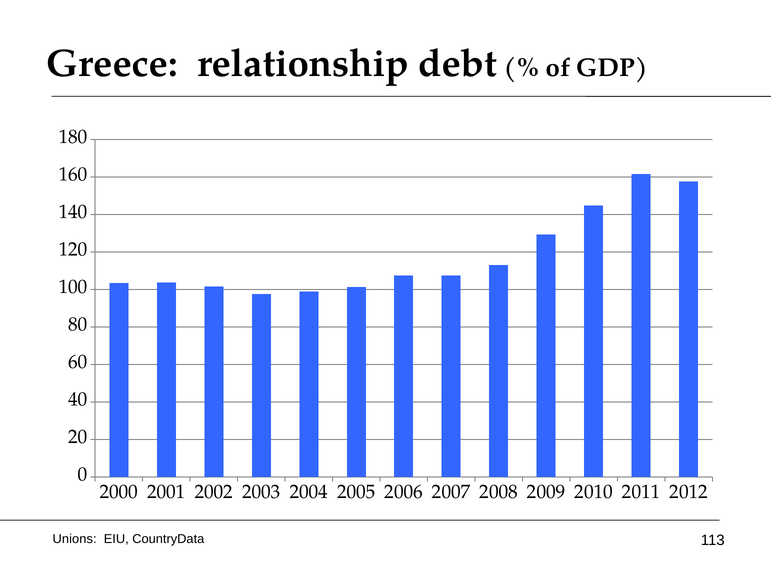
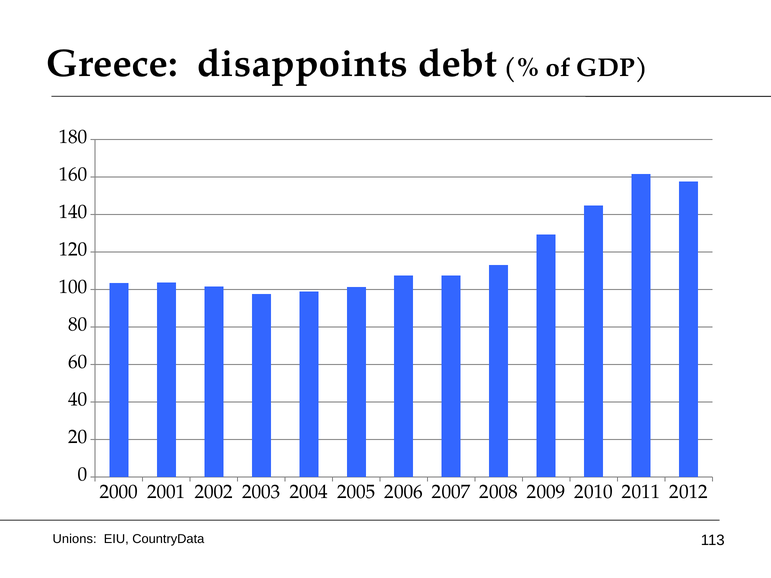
relationship: relationship -> disappoints
